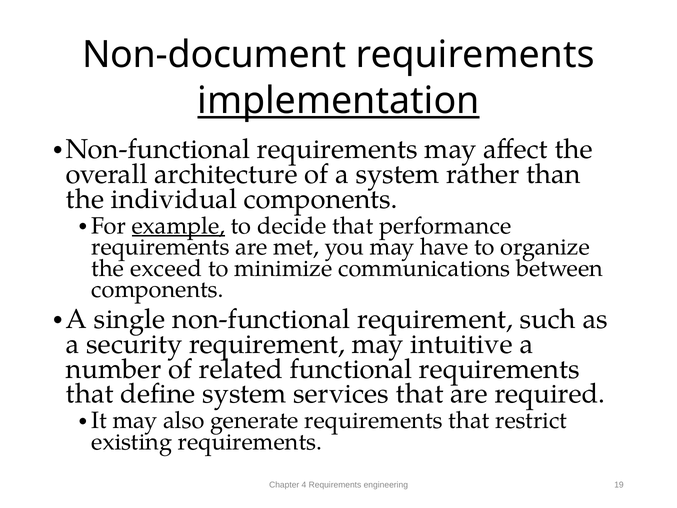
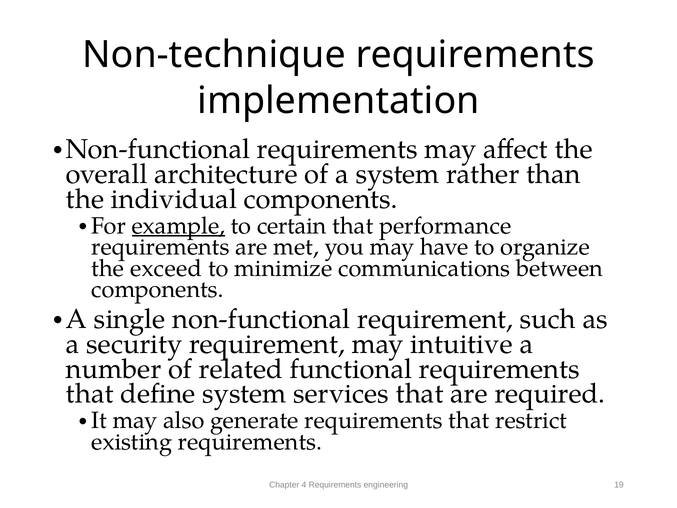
Non-document: Non-document -> Non-technique
implementation underline: present -> none
decide: decide -> certain
